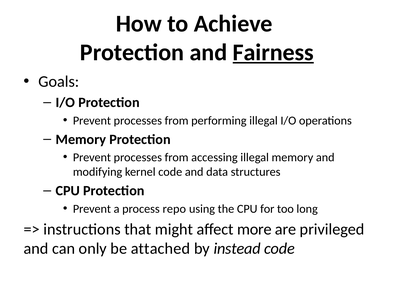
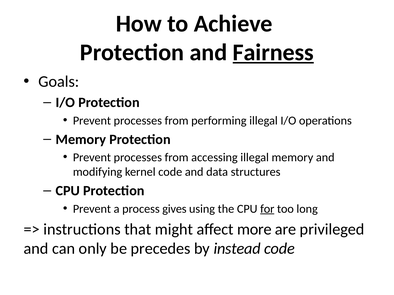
repo: repo -> gives
for underline: none -> present
attached: attached -> precedes
